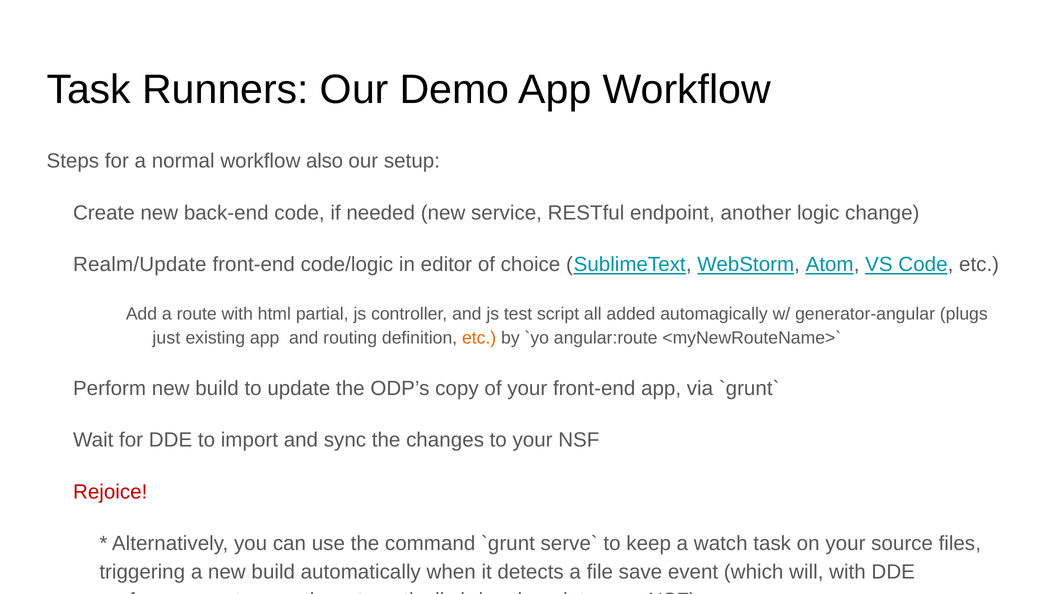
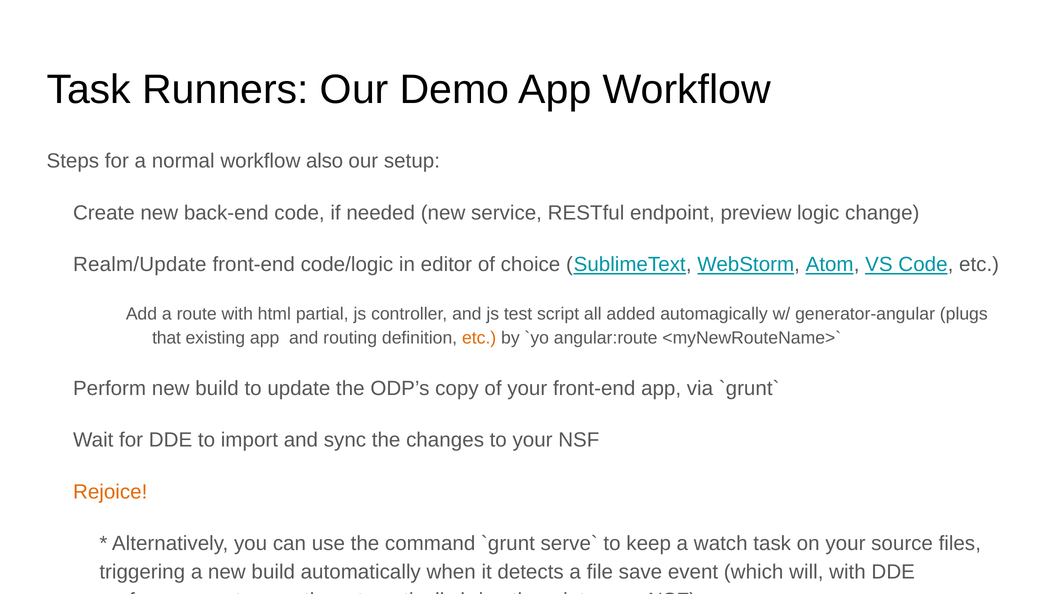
another: another -> preview
just: just -> that
Rejoice colour: red -> orange
